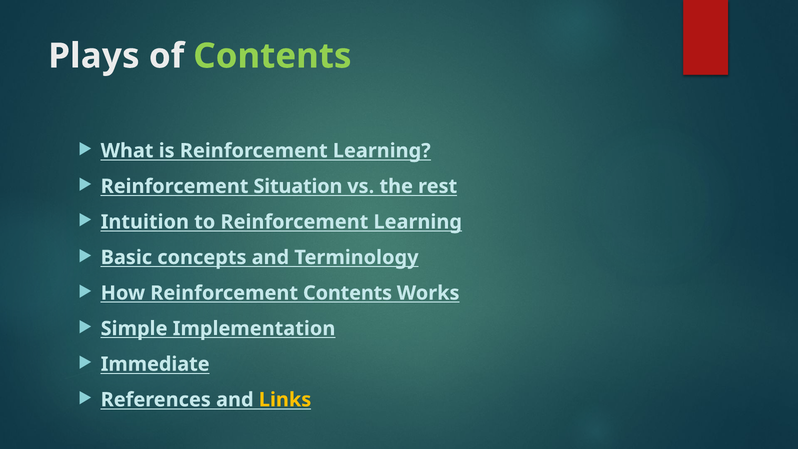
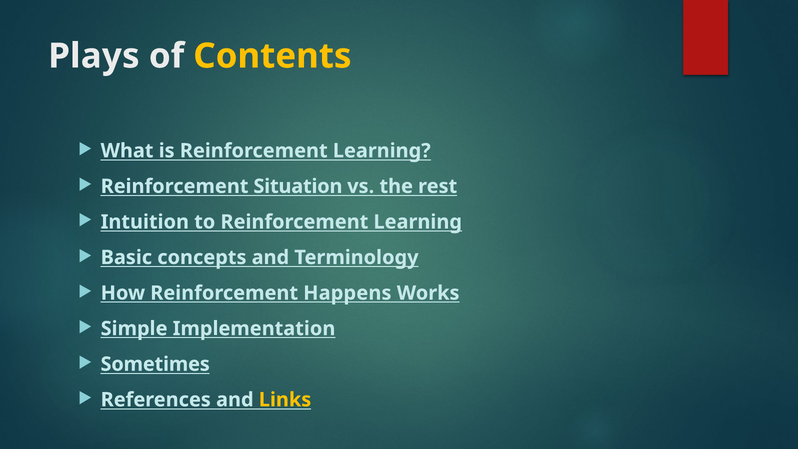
Contents at (272, 56) colour: light green -> yellow
Reinforcement Contents: Contents -> Happens
Immediate: Immediate -> Sometimes
